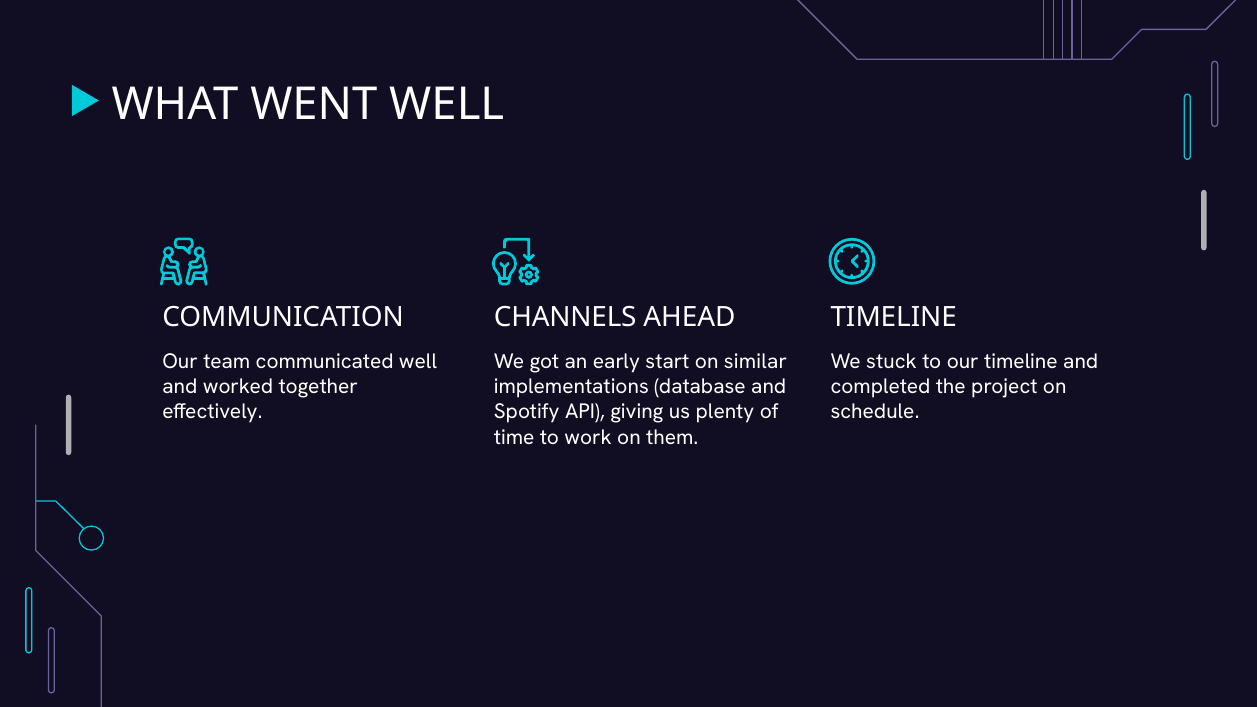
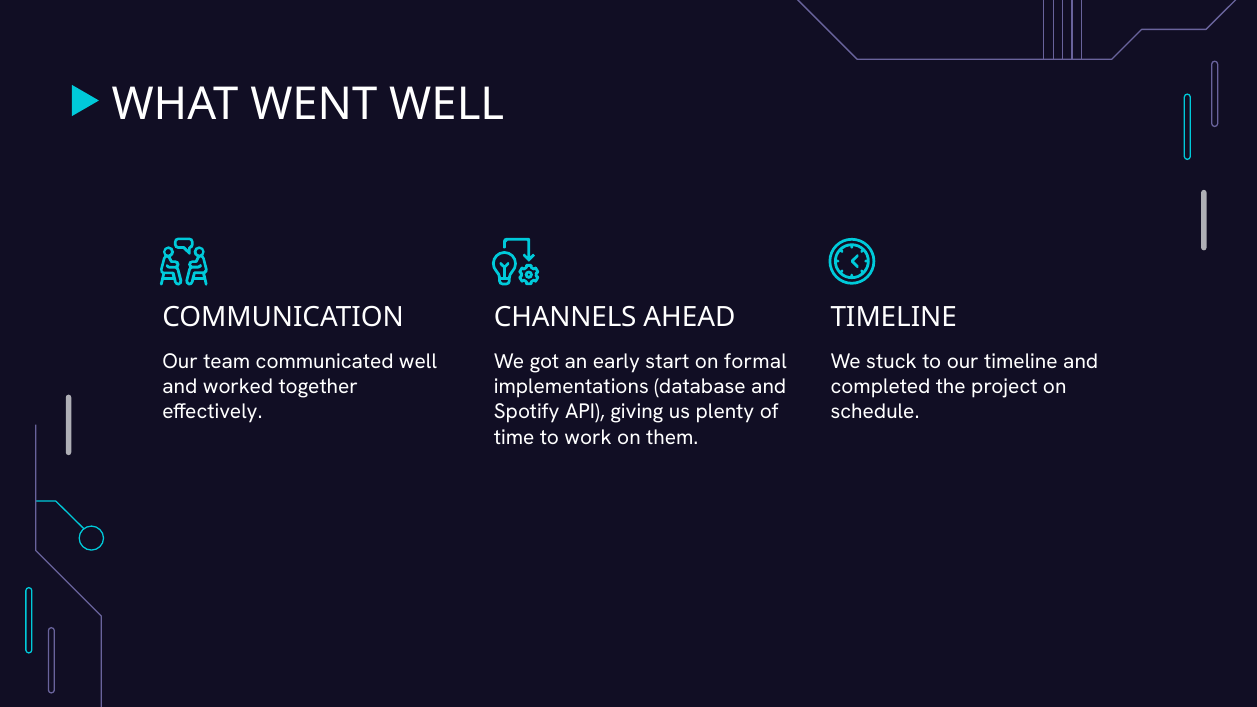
similar: similar -> formal
